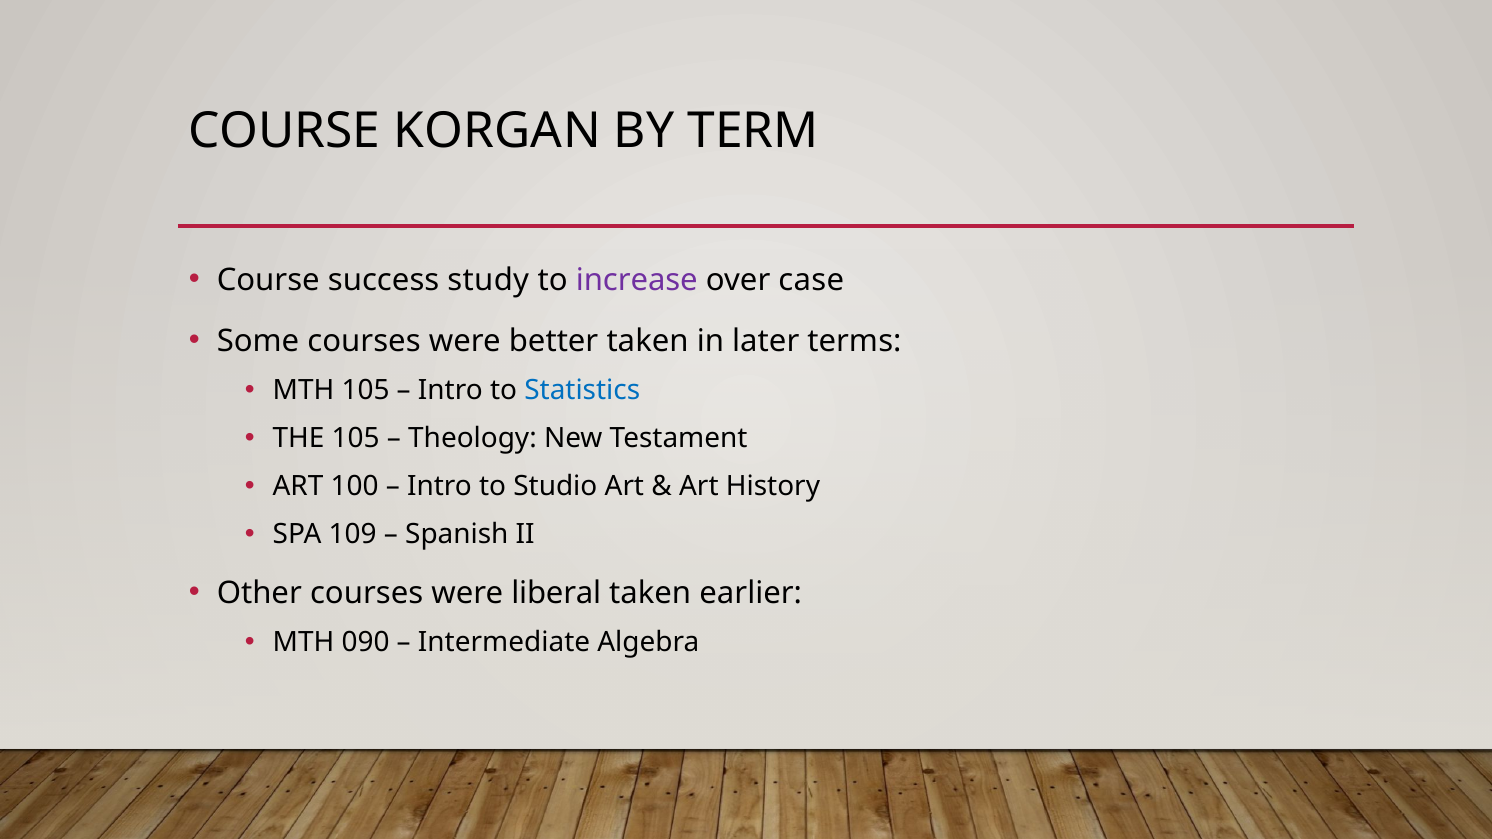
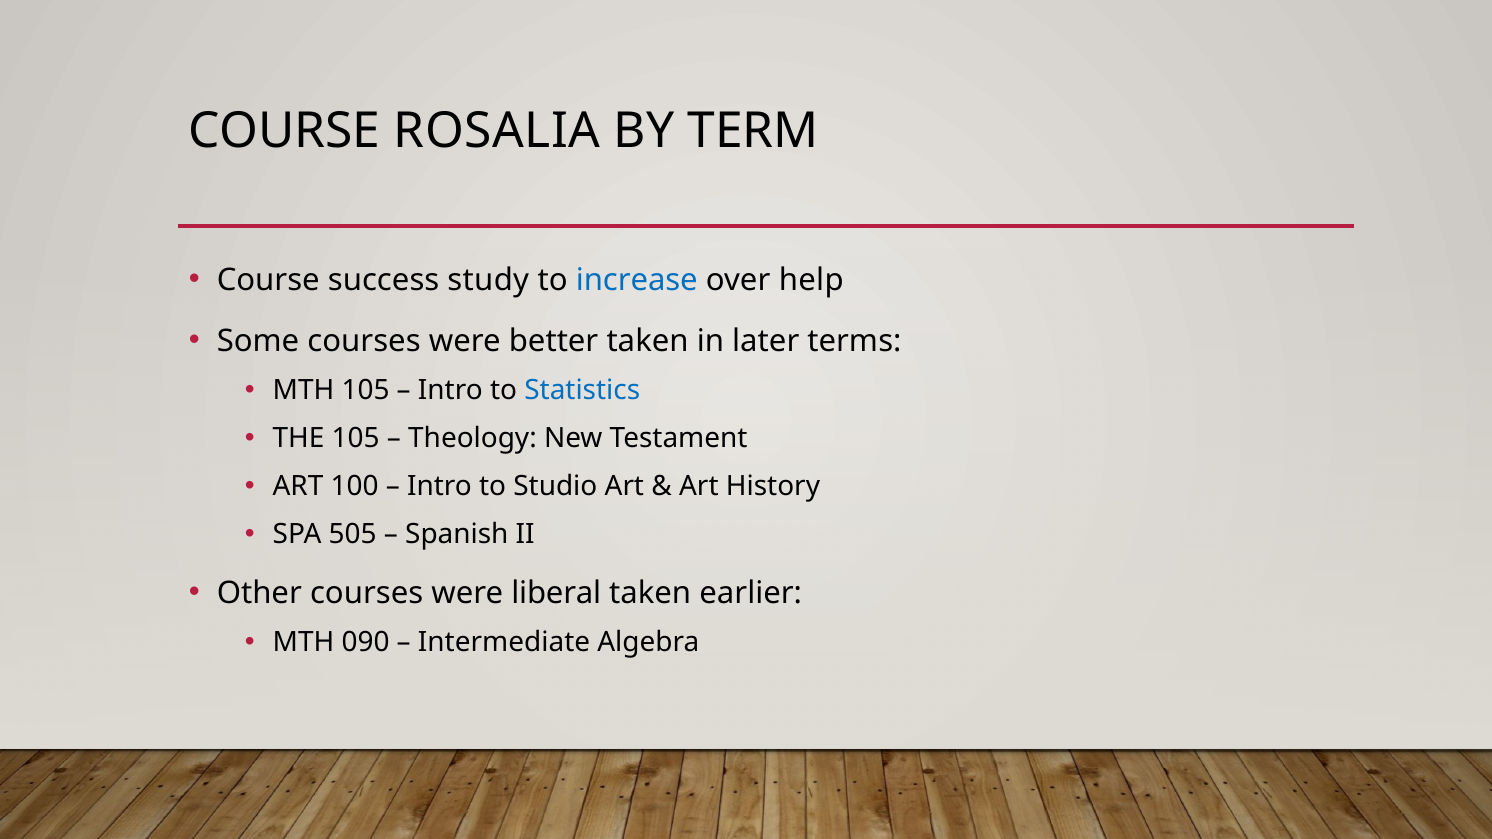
KORGAN: KORGAN -> ROSALIA
increase colour: purple -> blue
case: case -> help
109: 109 -> 505
